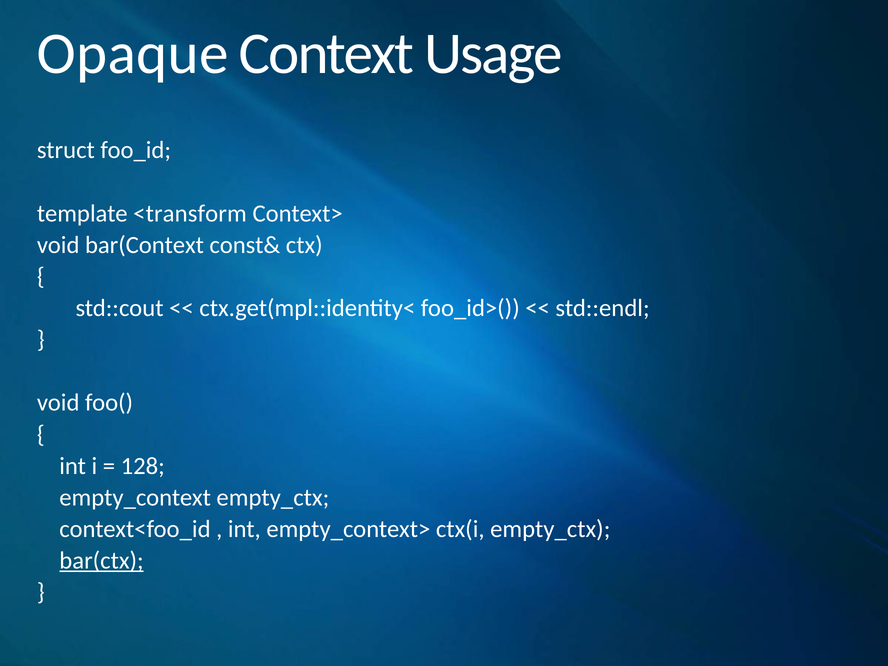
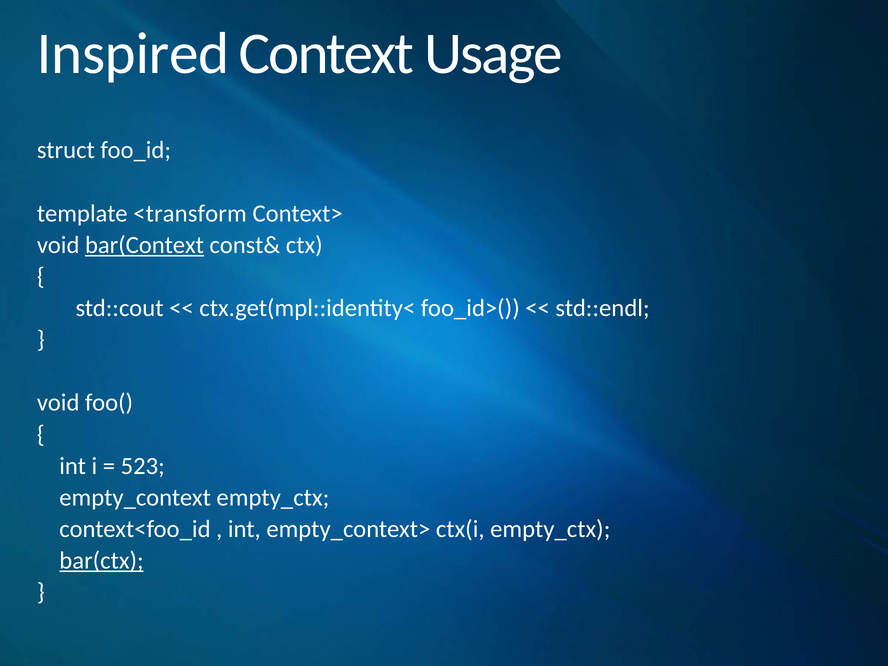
Opaque: Opaque -> Inspired
bar(Context underline: none -> present
128: 128 -> 523
